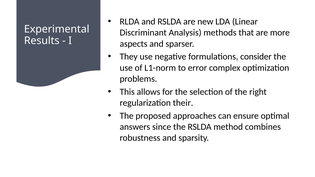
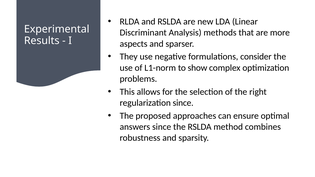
error: error -> show
regularization their: their -> since
